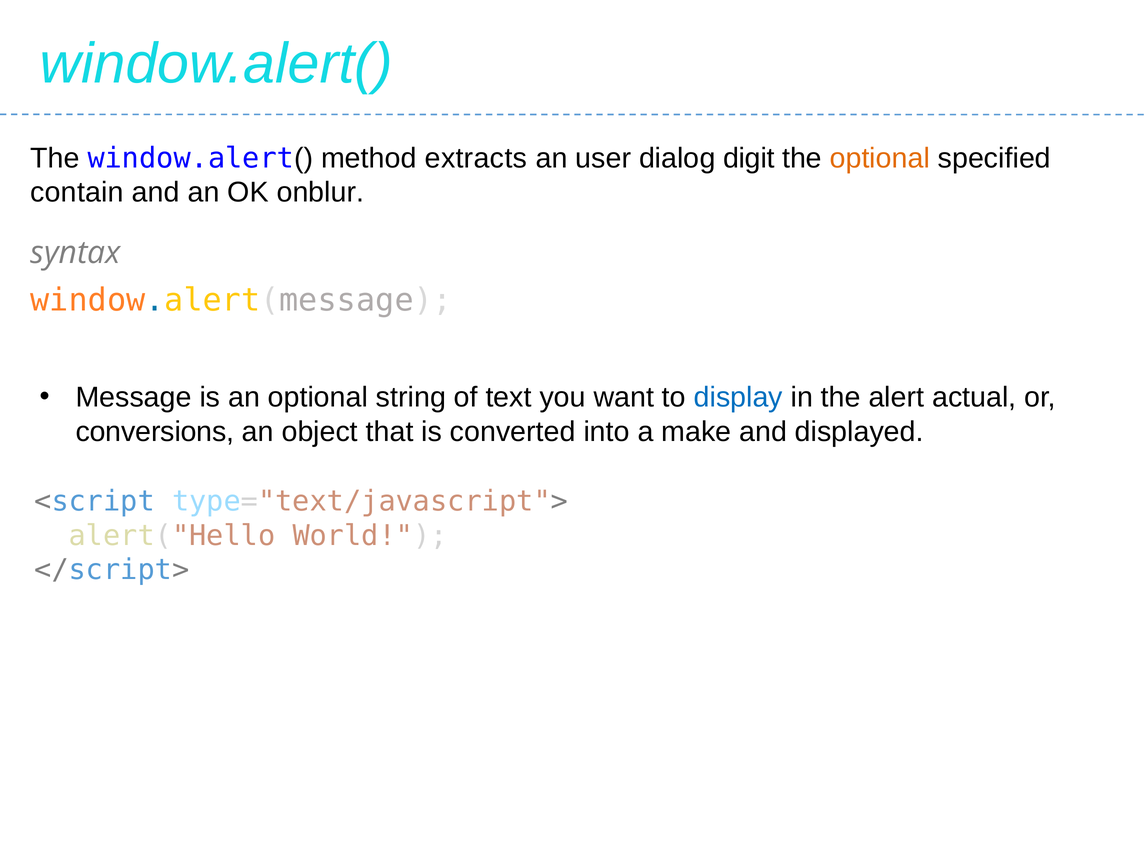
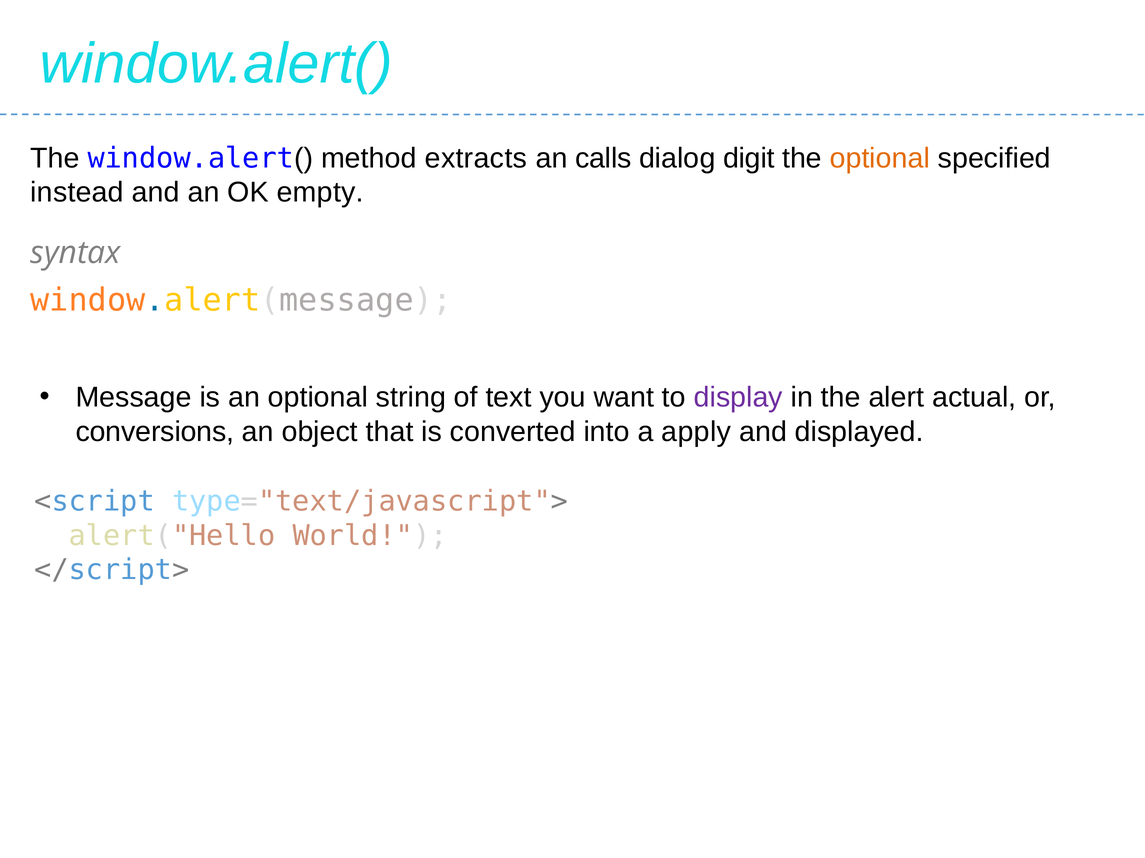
user: user -> calls
contain: contain -> instead
onblur: onblur -> empty
display colour: blue -> purple
make: make -> apply
